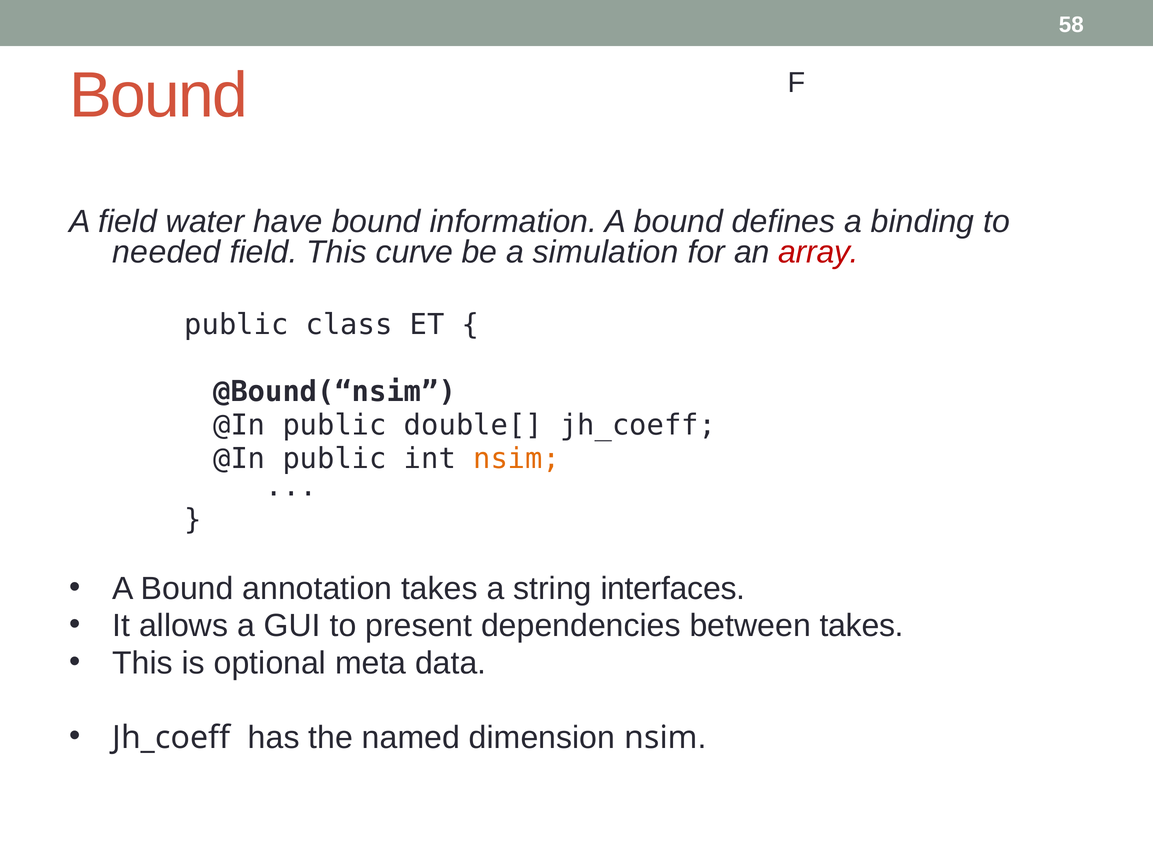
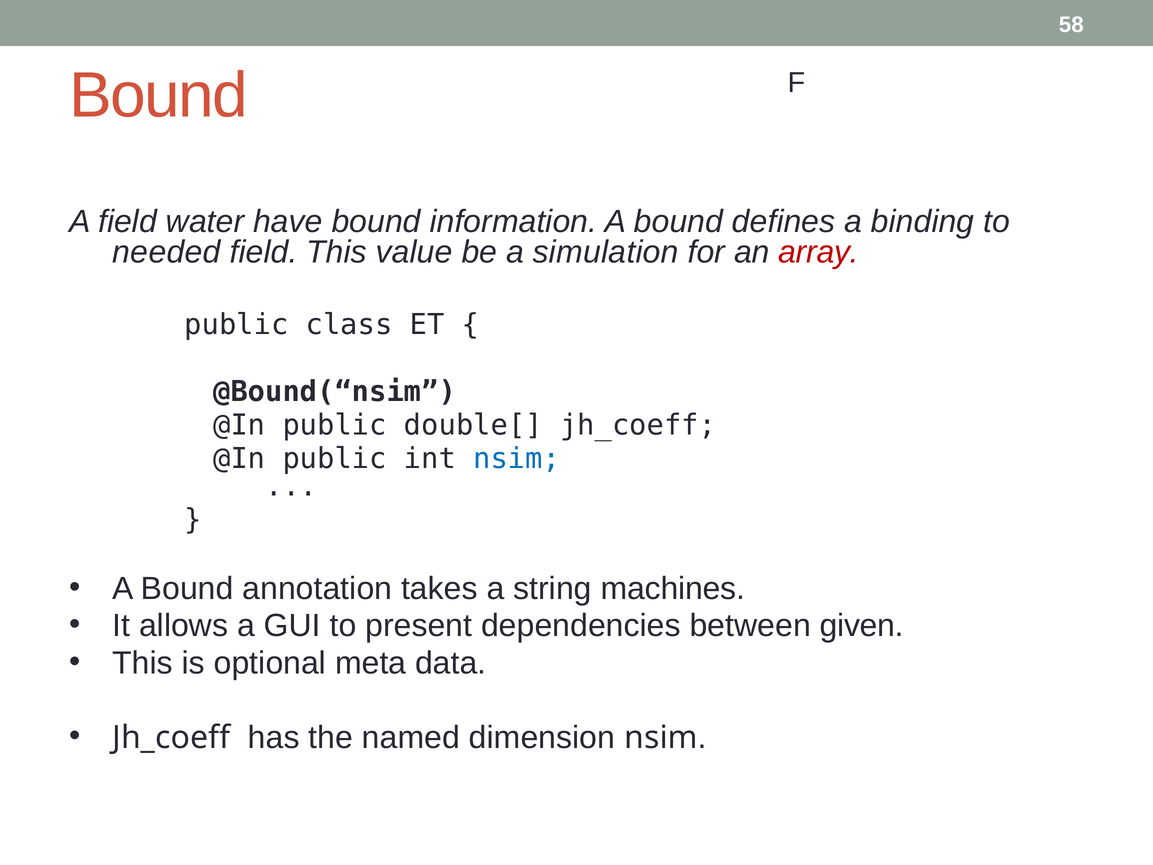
curve: curve -> value
nsim at (517, 458) colour: orange -> blue
interfaces: interfaces -> machines
between takes: takes -> given
